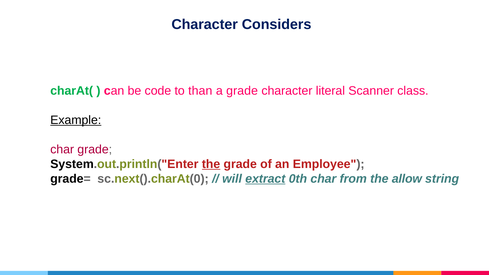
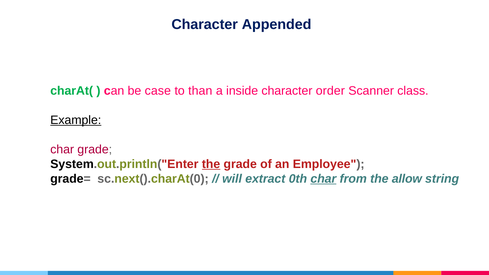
Considers: Considers -> Appended
code: code -> case
a grade: grade -> inside
literal: literal -> order
extract underline: present -> none
char at (323, 179) underline: none -> present
